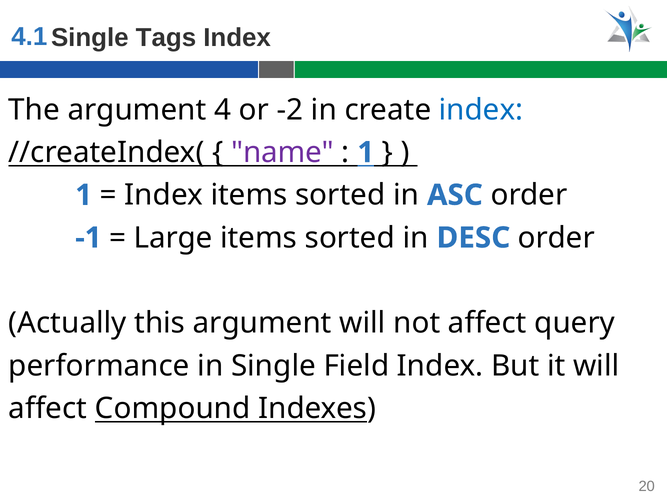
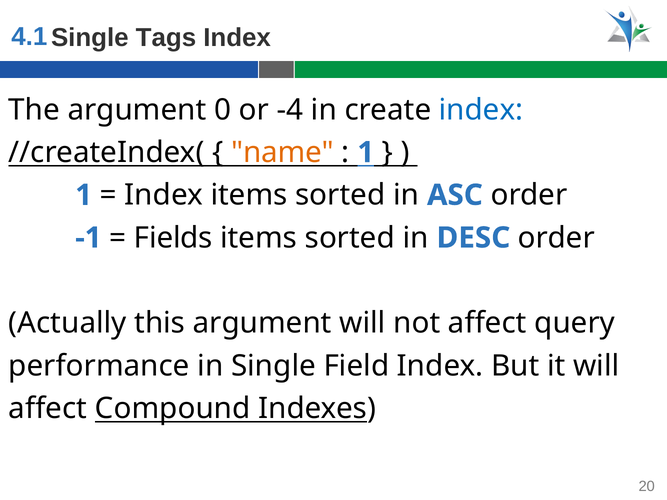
4: 4 -> 0
-2: -2 -> -4
name colour: purple -> orange
Large: Large -> Fields
